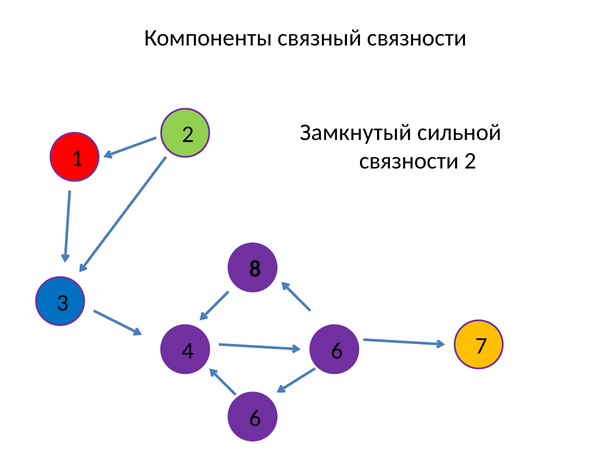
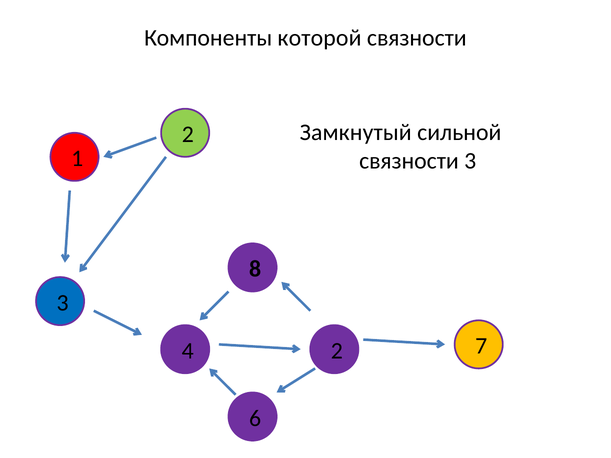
связный: связный -> которой
связности 2: 2 -> 3
4 6: 6 -> 2
